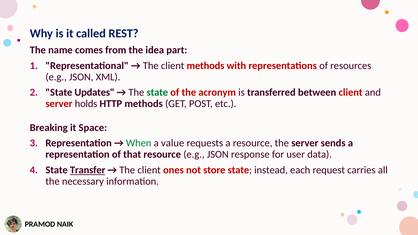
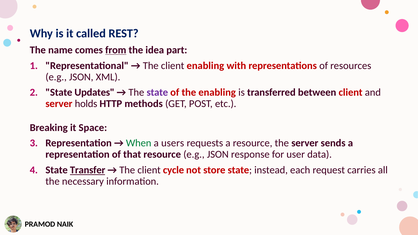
from underline: none -> present
client methods: methods -> enabling
state at (157, 93) colour: green -> purple
the acronym: acronym -> enabling
value: value -> users
ones: ones -> cycle
